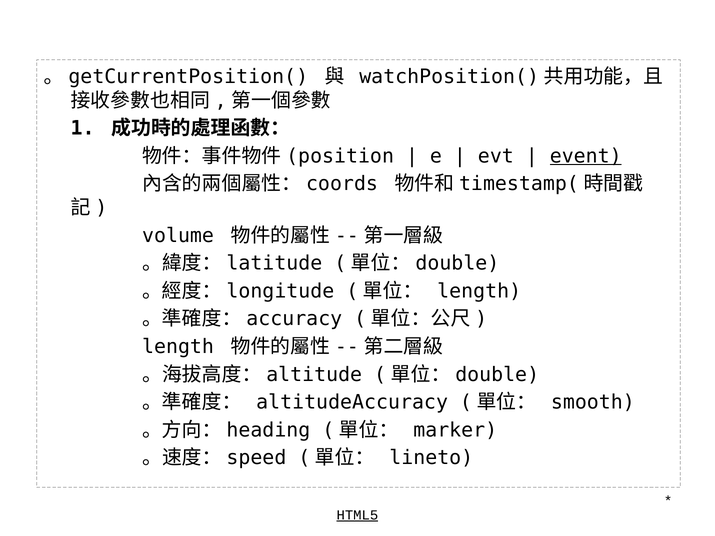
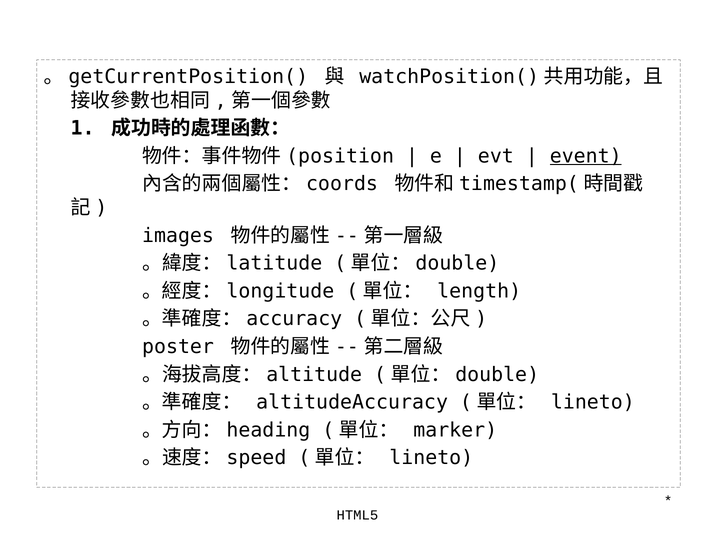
volume: volume -> images
length at (178, 347): length -> poster
smooth at (593, 403): smooth -> lineto
HTML5 underline: present -> none
